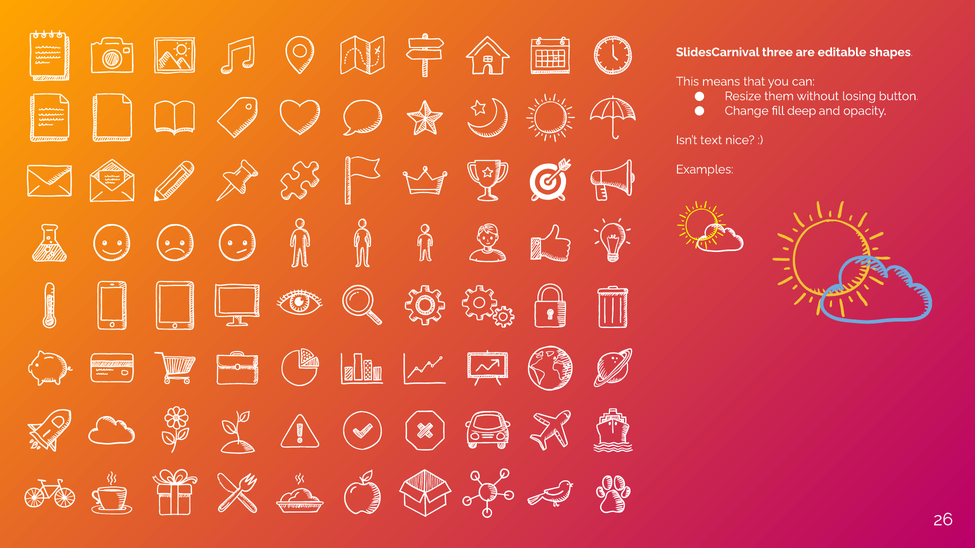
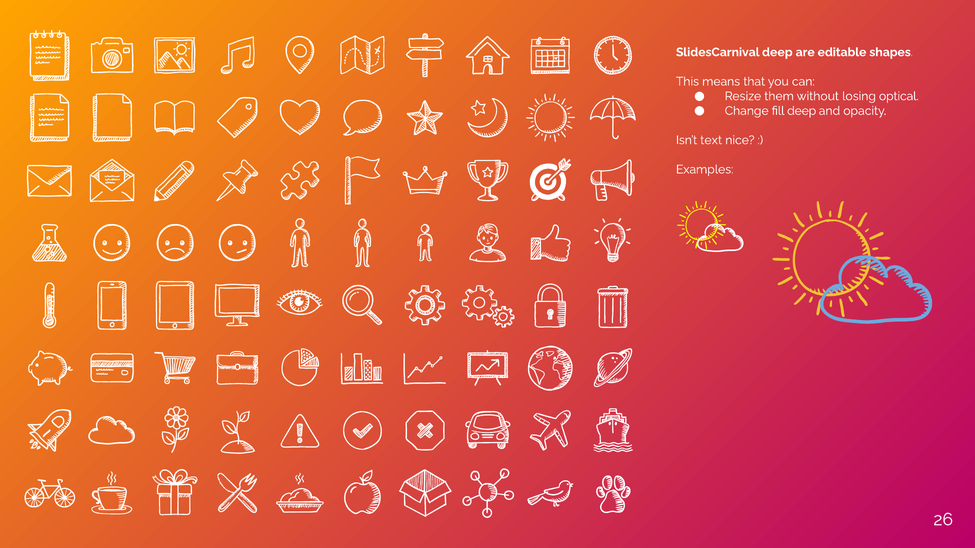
SlidesCarnival three: three -> deep
button: button -> optical
